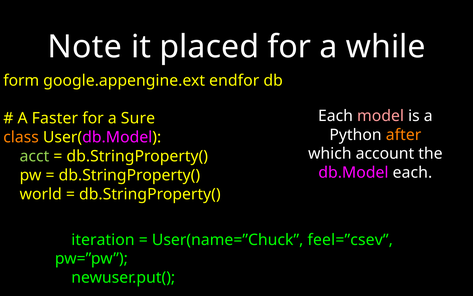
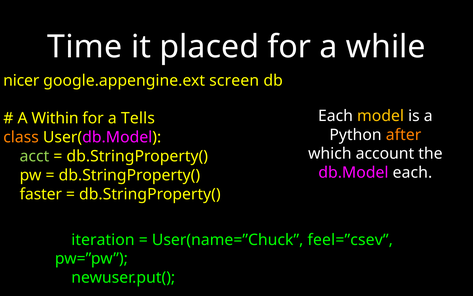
Note: Note -> Time
form: form -> nicer
endfor: endfor -> screen
model colour: pink -> yellow
Faster: Faster -> Within
Sure: Sure -> Tells
world: world -> faster
